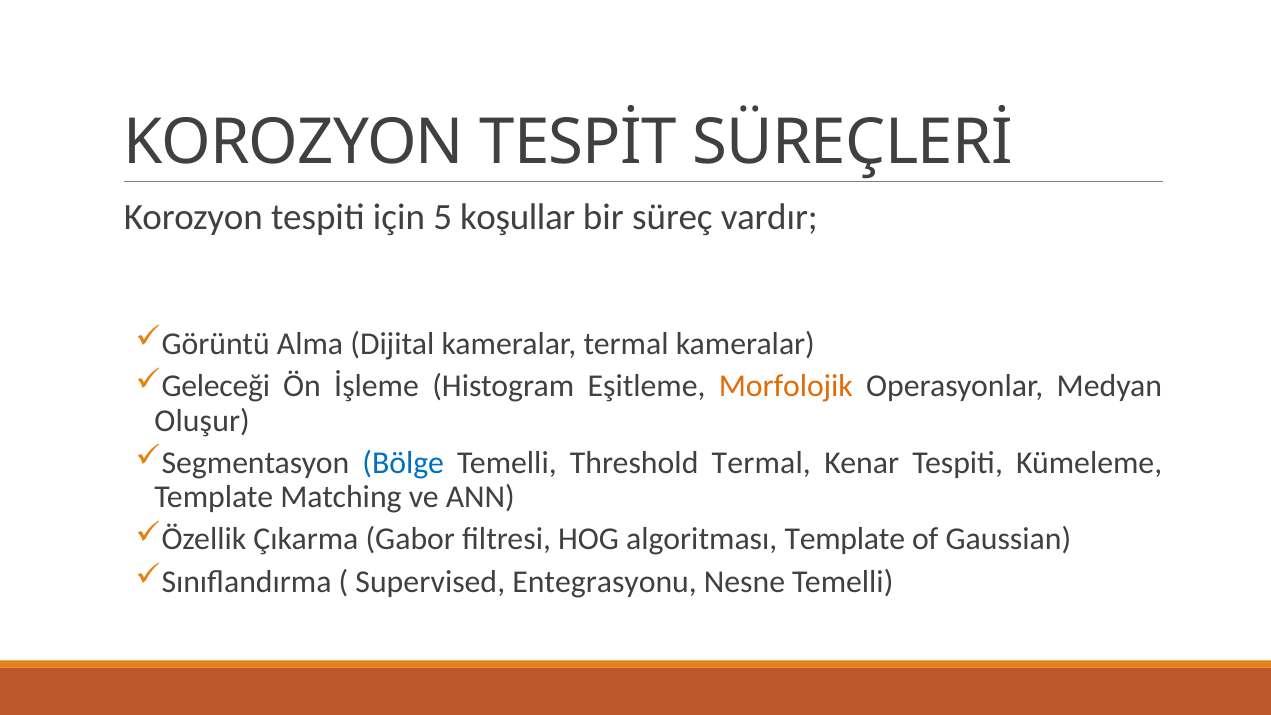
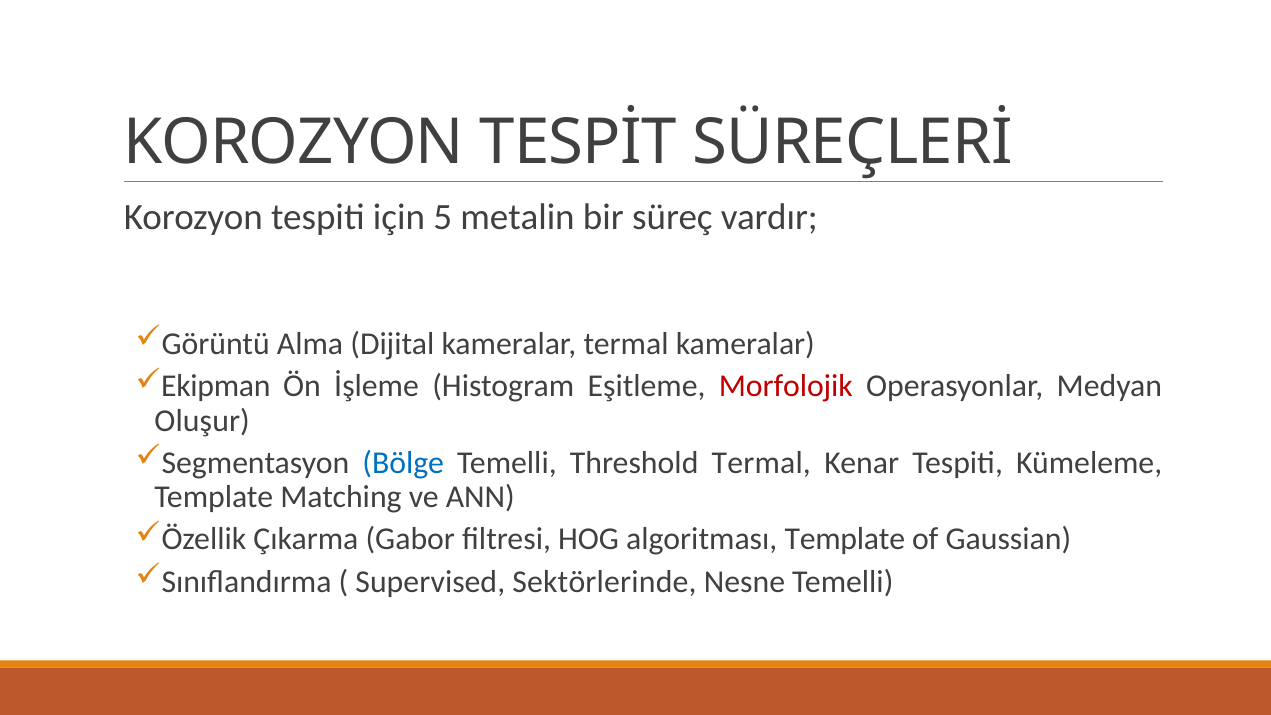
koşullar: koşullar -> metalin
Geleceği: Geleceği -> Ekipman
Morfolojik colour: orange -> red
Entegrasyonu: Entegrasyonu -> Sektörlerinde
